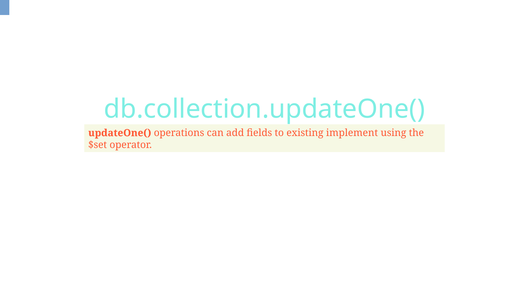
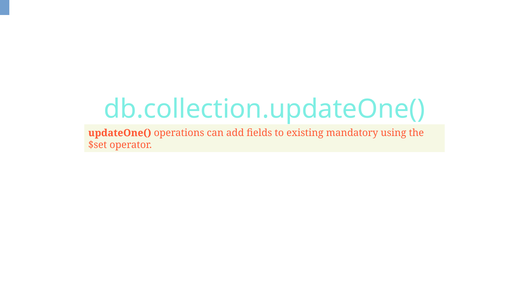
implement: implement -> mandatory
